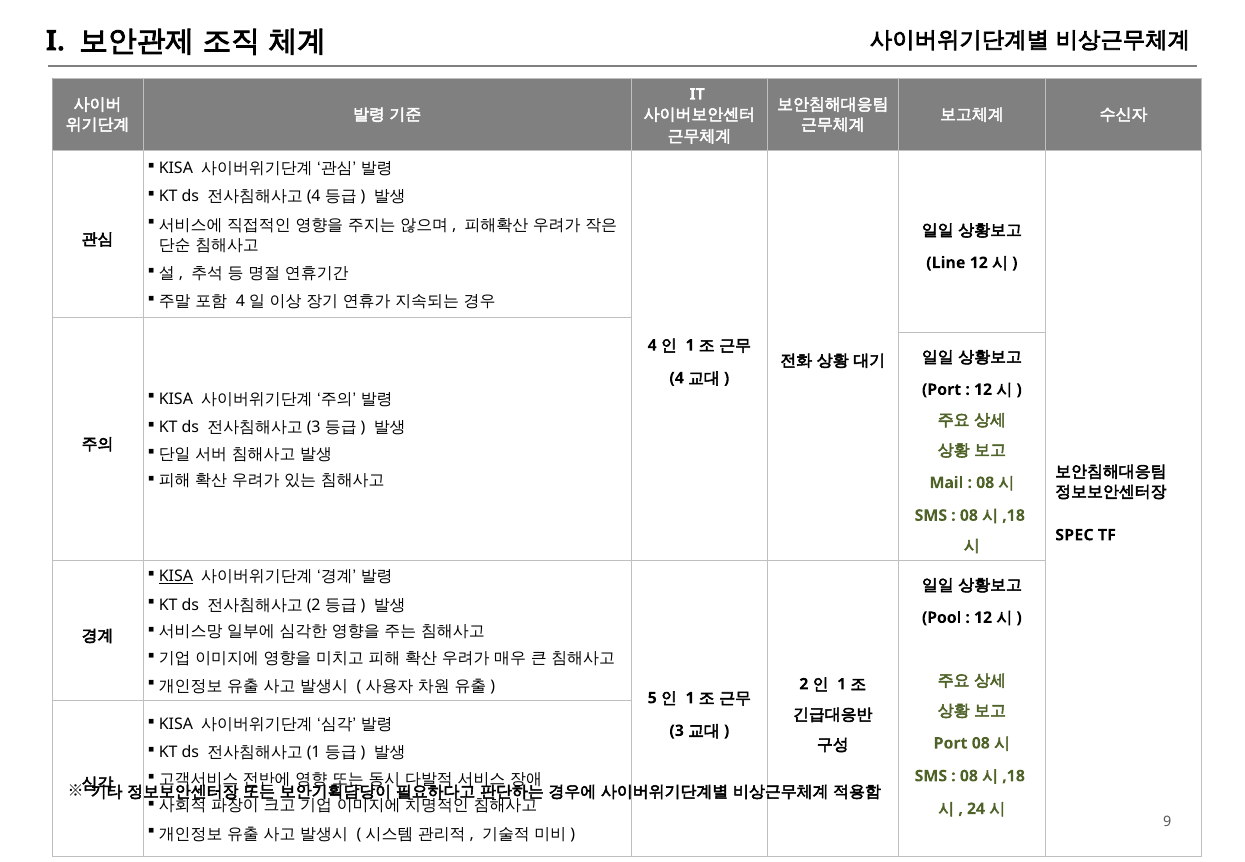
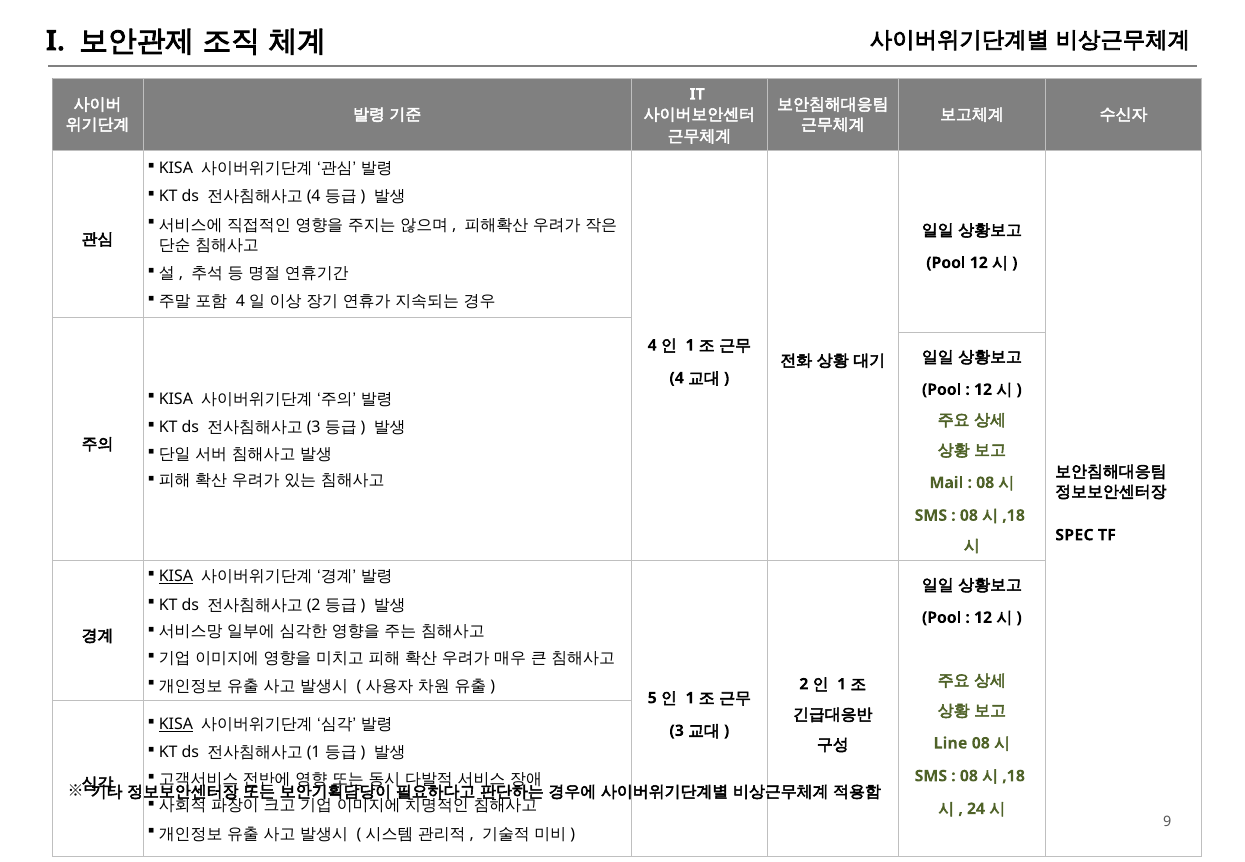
Line at (946, 263): Line -> Pool
Port at (942, 390): Port -> Pool
KISA at (176, 724) underline: none -> present
Port at (951, 743): Port -> Line
